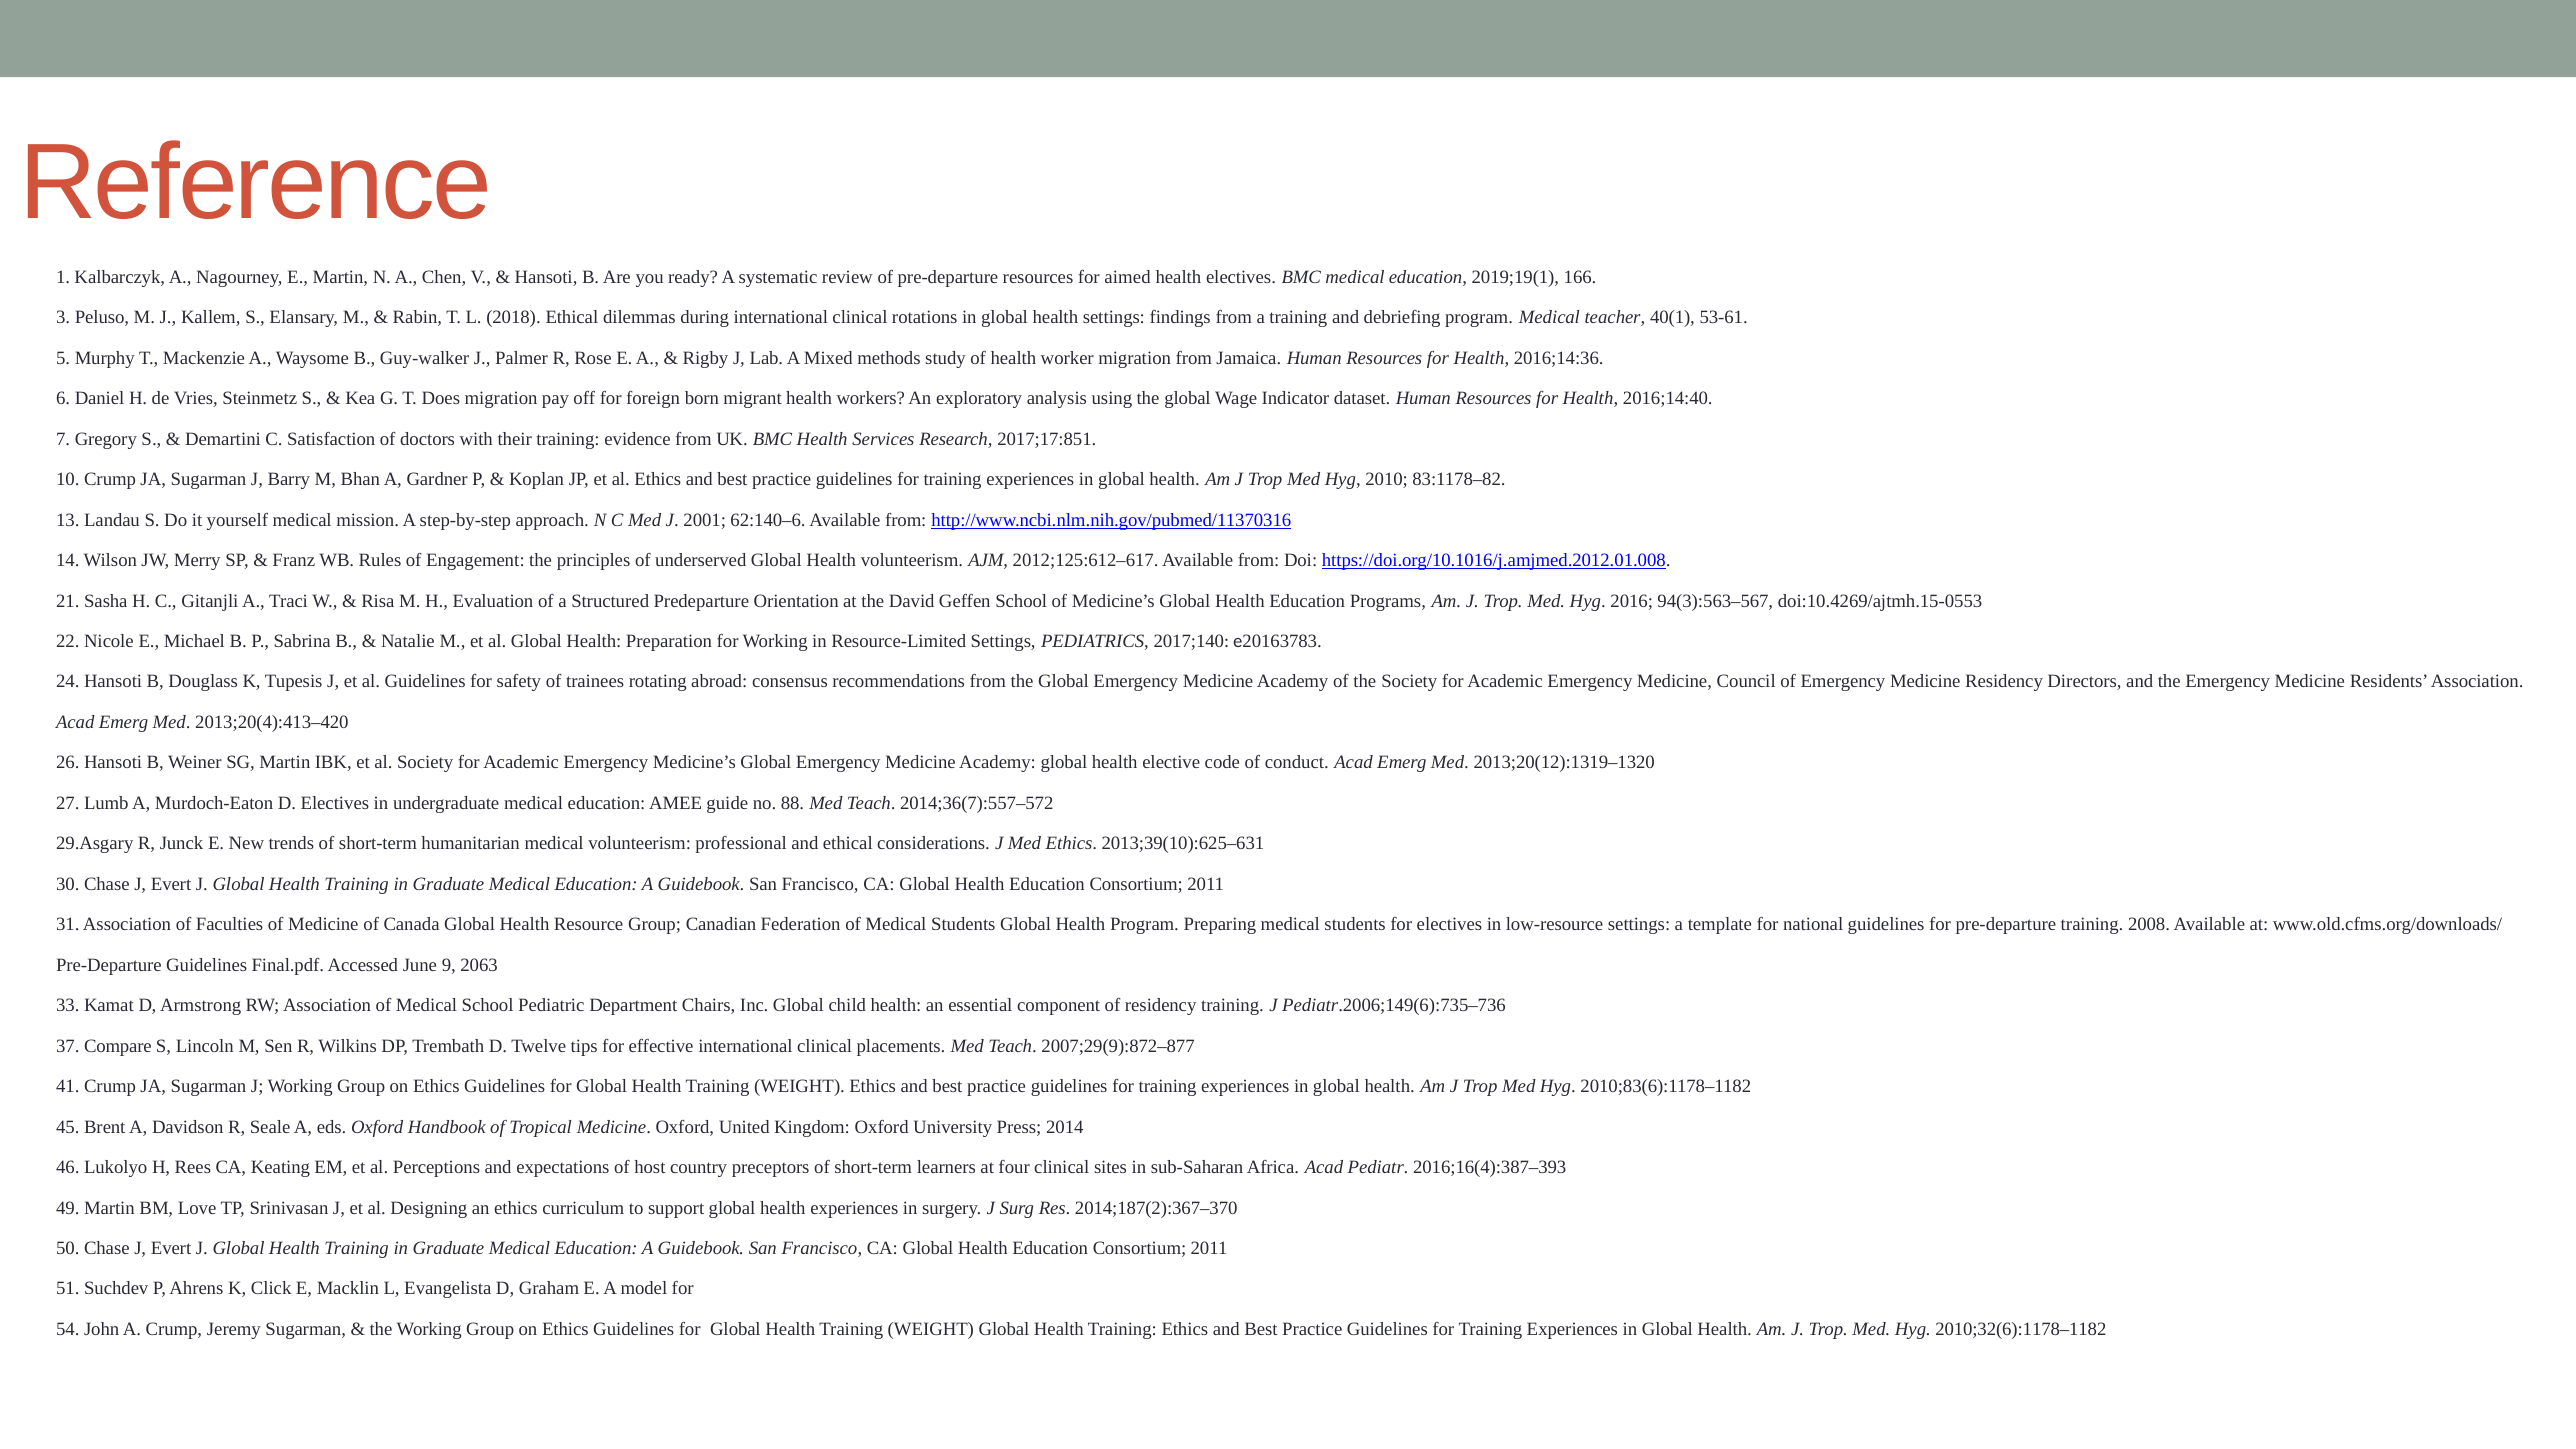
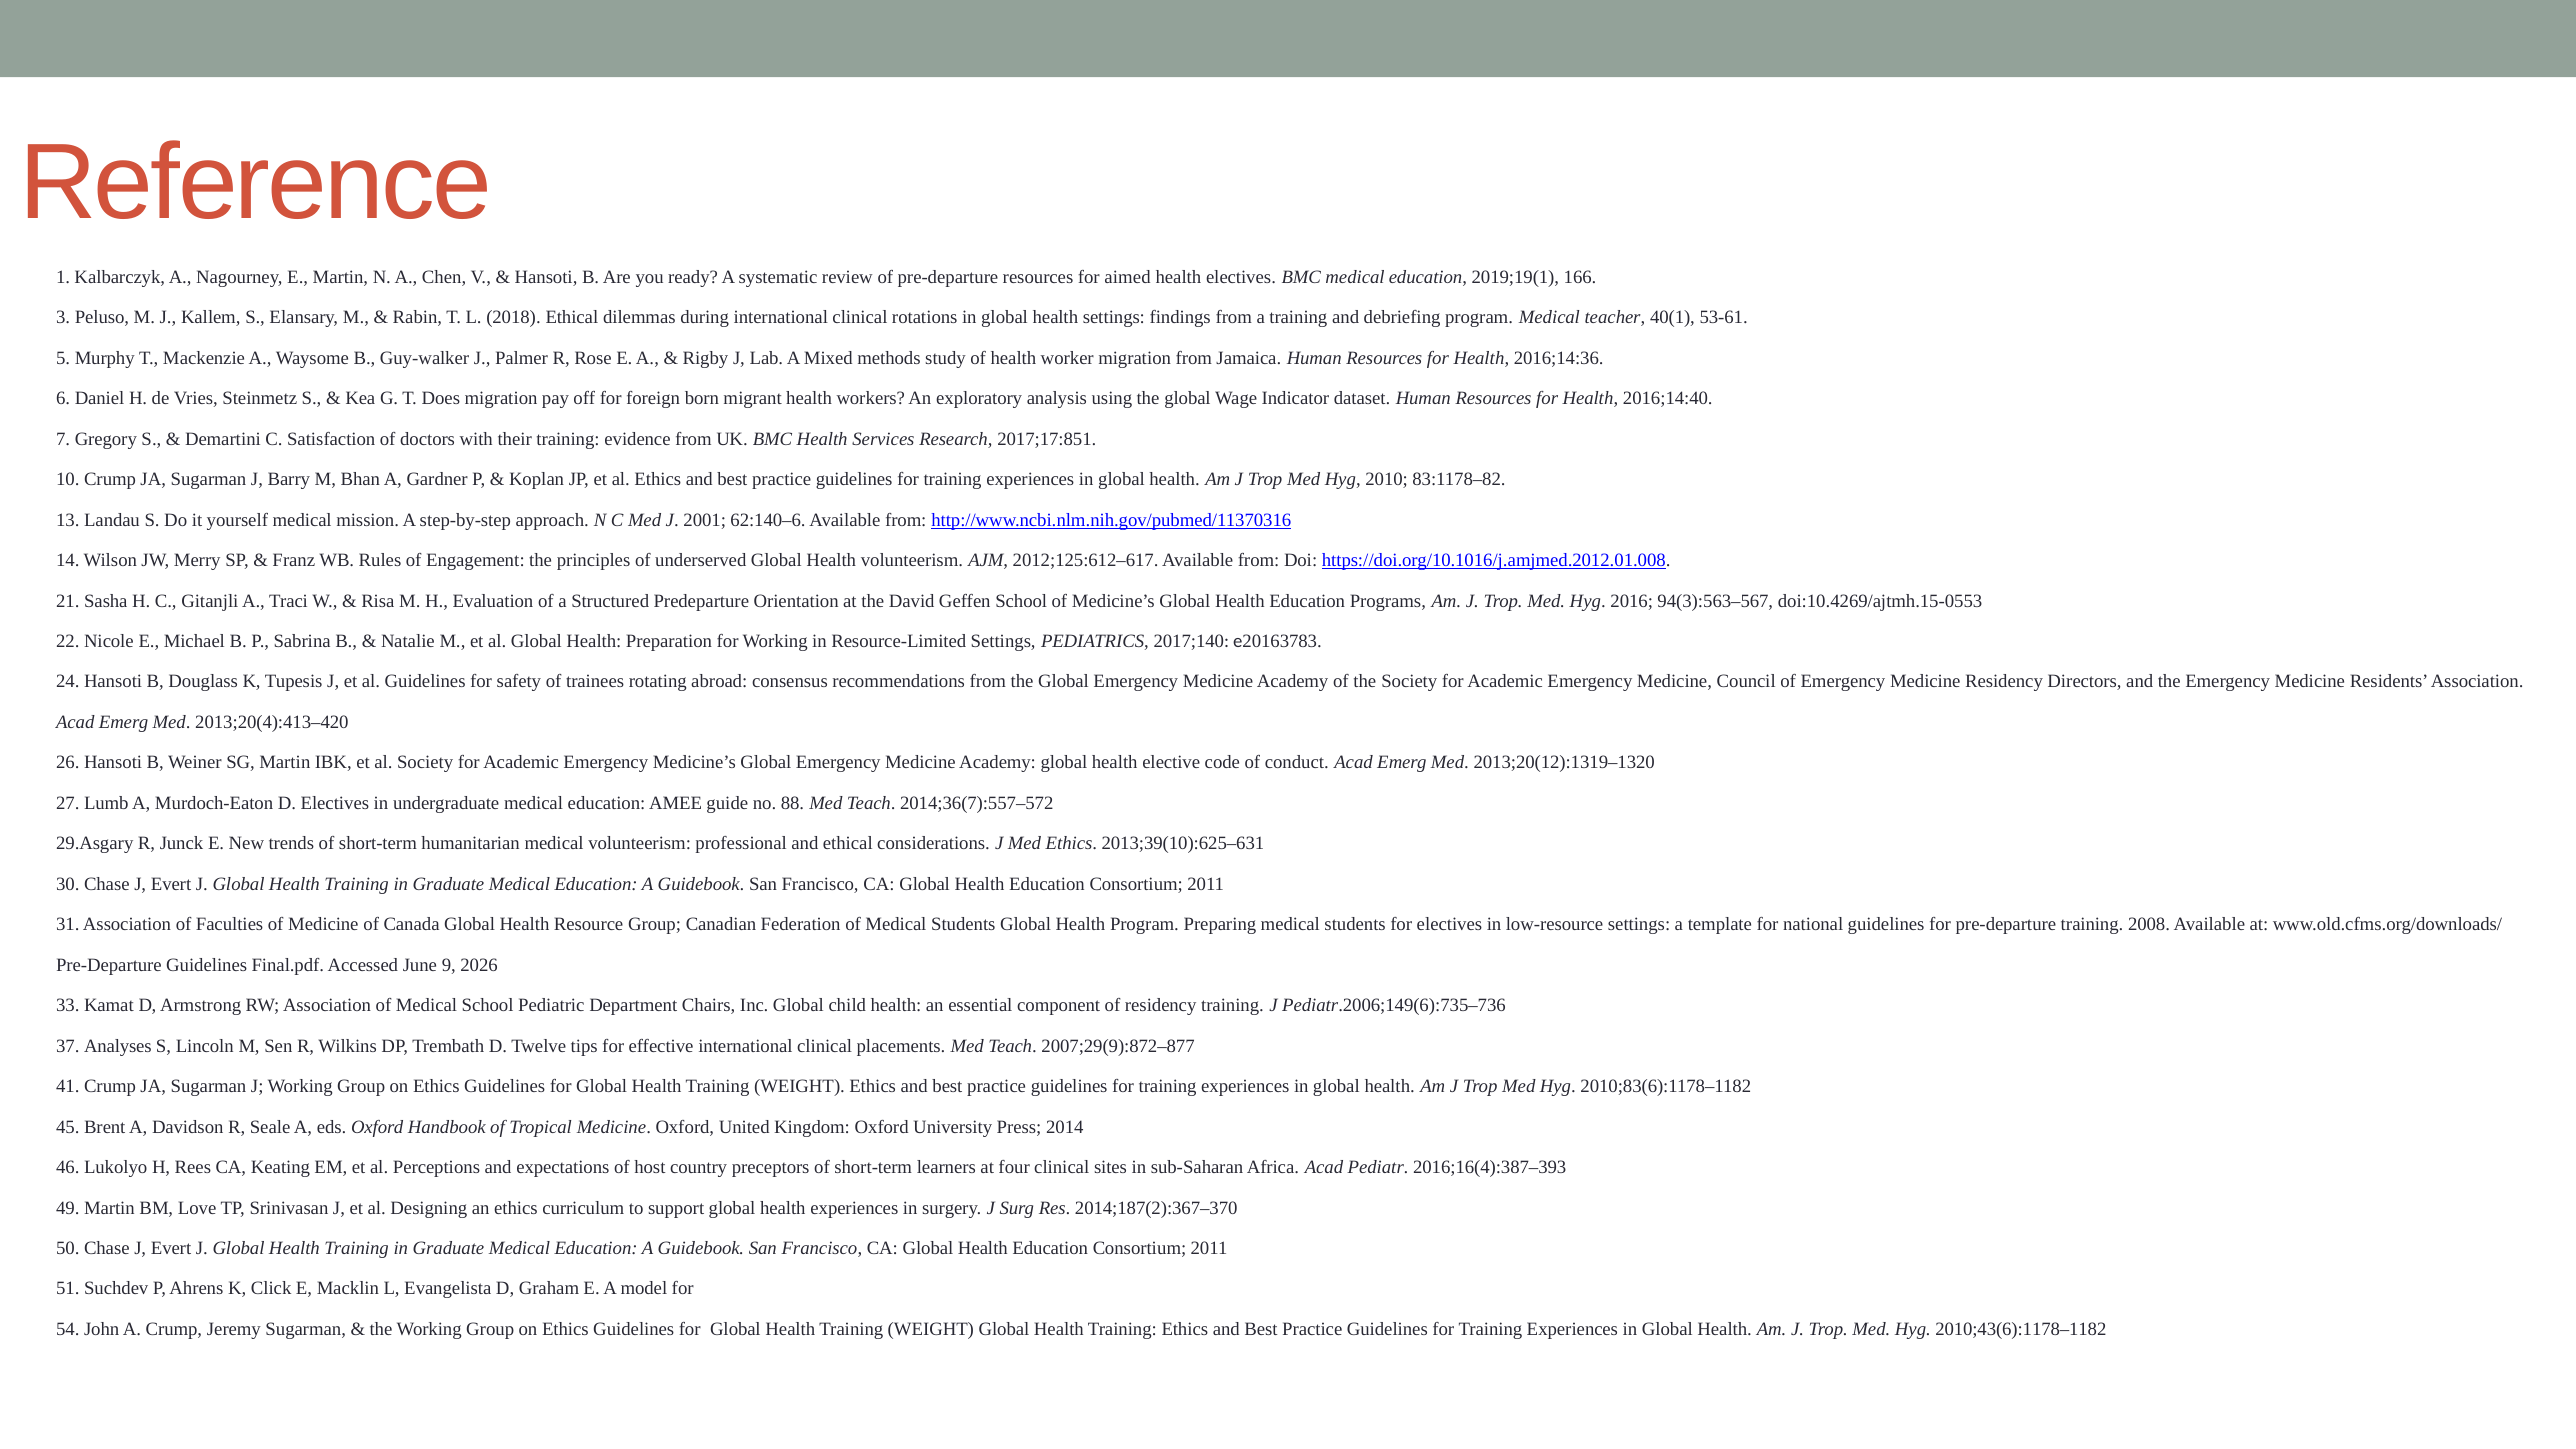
2063: 2063 -> 2026
Compare: Compare -> Analyses
2010;32(6):1178–1182: 2010;32(6):1178–1182 -> 2010;43(6):1178–1182
